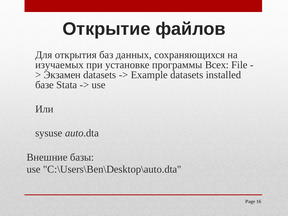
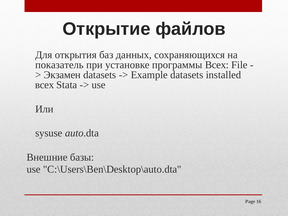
изучаемых: изучаемых -> показатель
базе at (45, 85): базе -> всех
